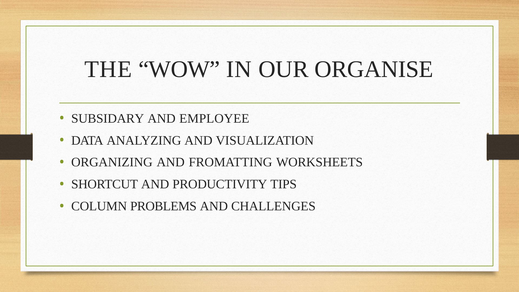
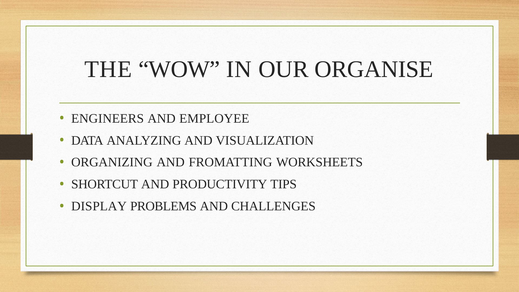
SUBSIDARY: SUBSIDARY -> ENGINEERS
COLUMN: COLUMN -> DISPLAY
